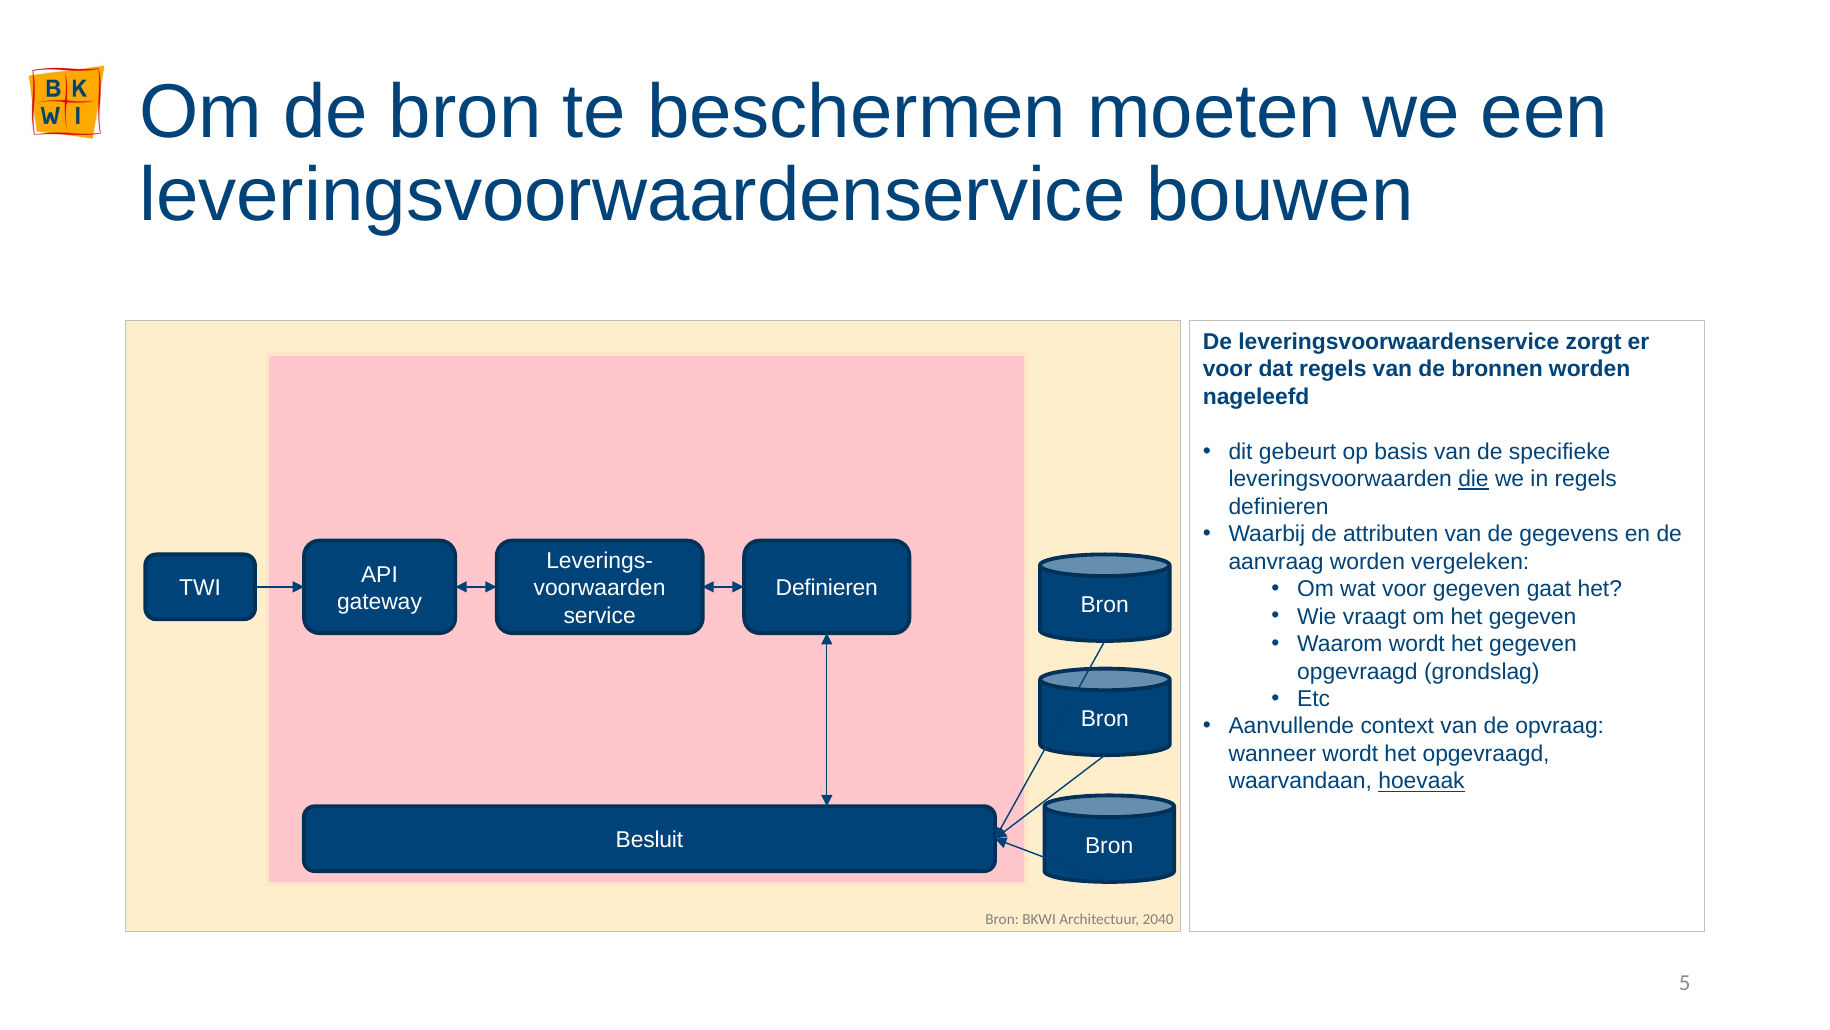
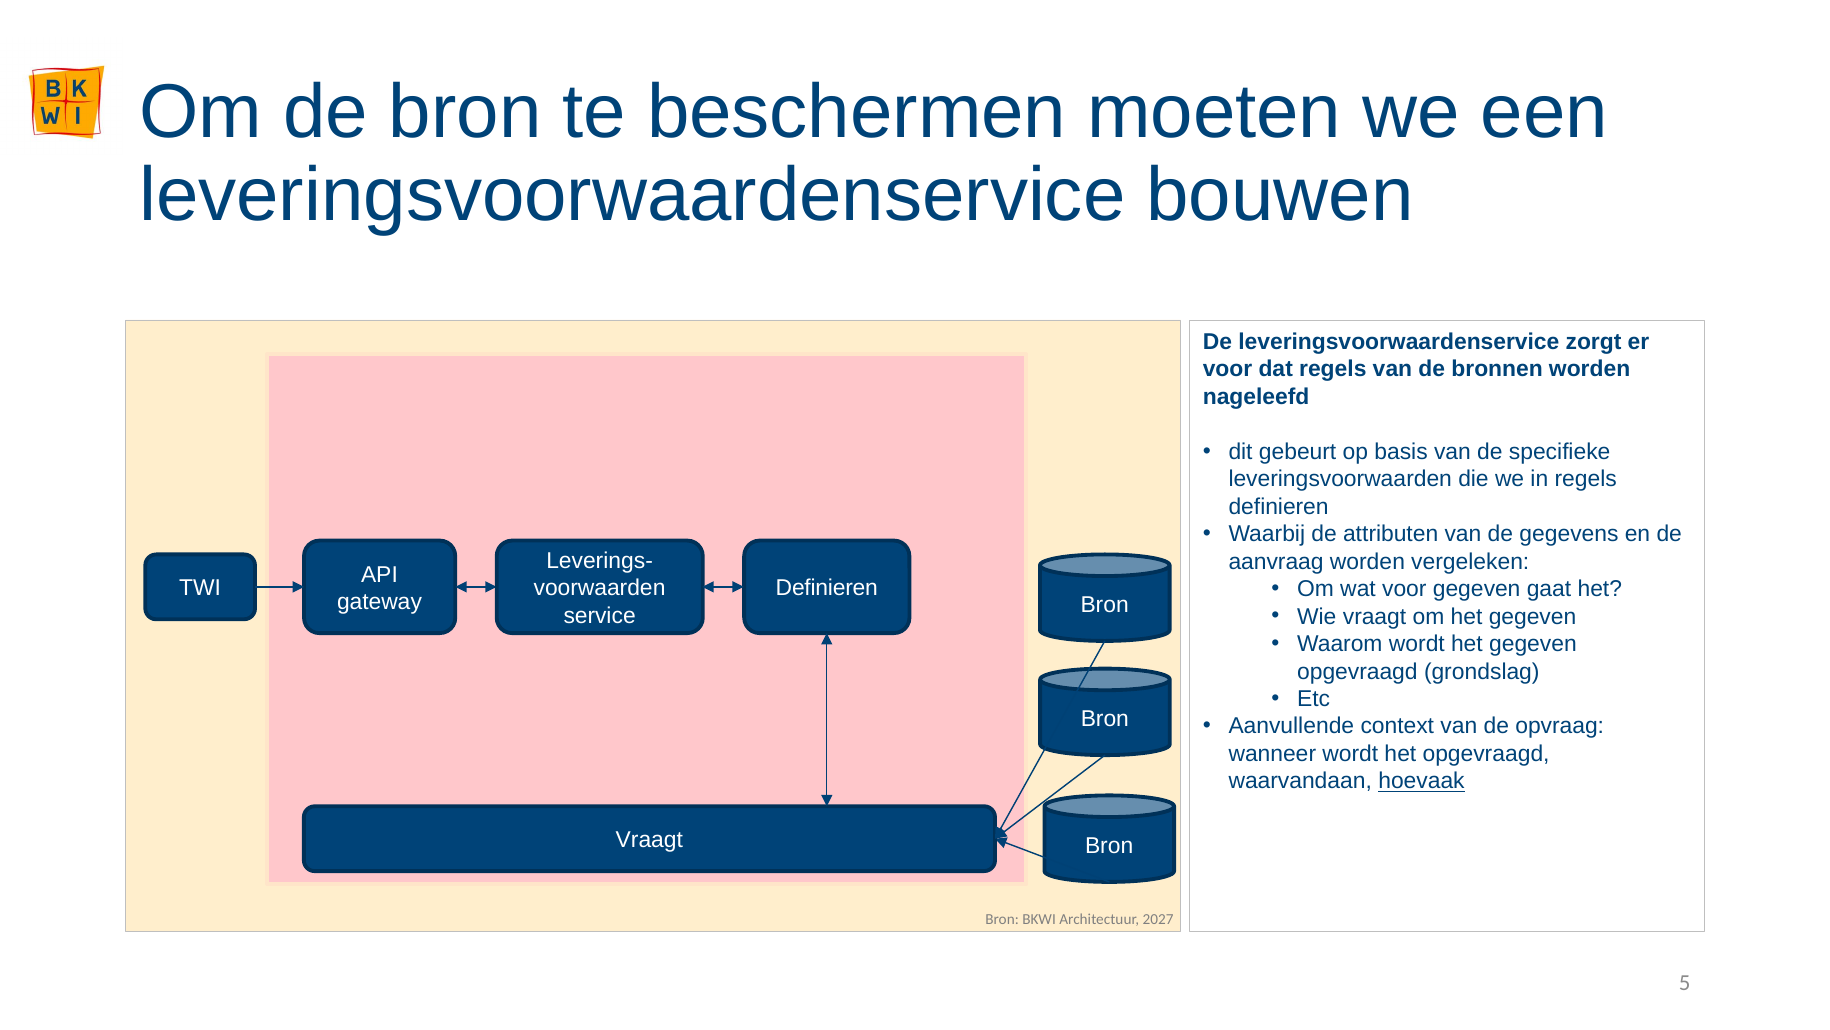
die underline: present -> none
Besluit at (649, 840): Besluit -> Vraagt
2040: 2040 -> 2027
